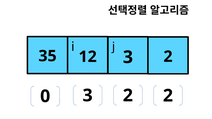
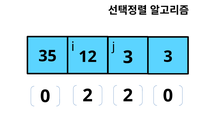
12 2: 2 -> 3
0 3: 3 -> 2
2 2: 2 -> 0
